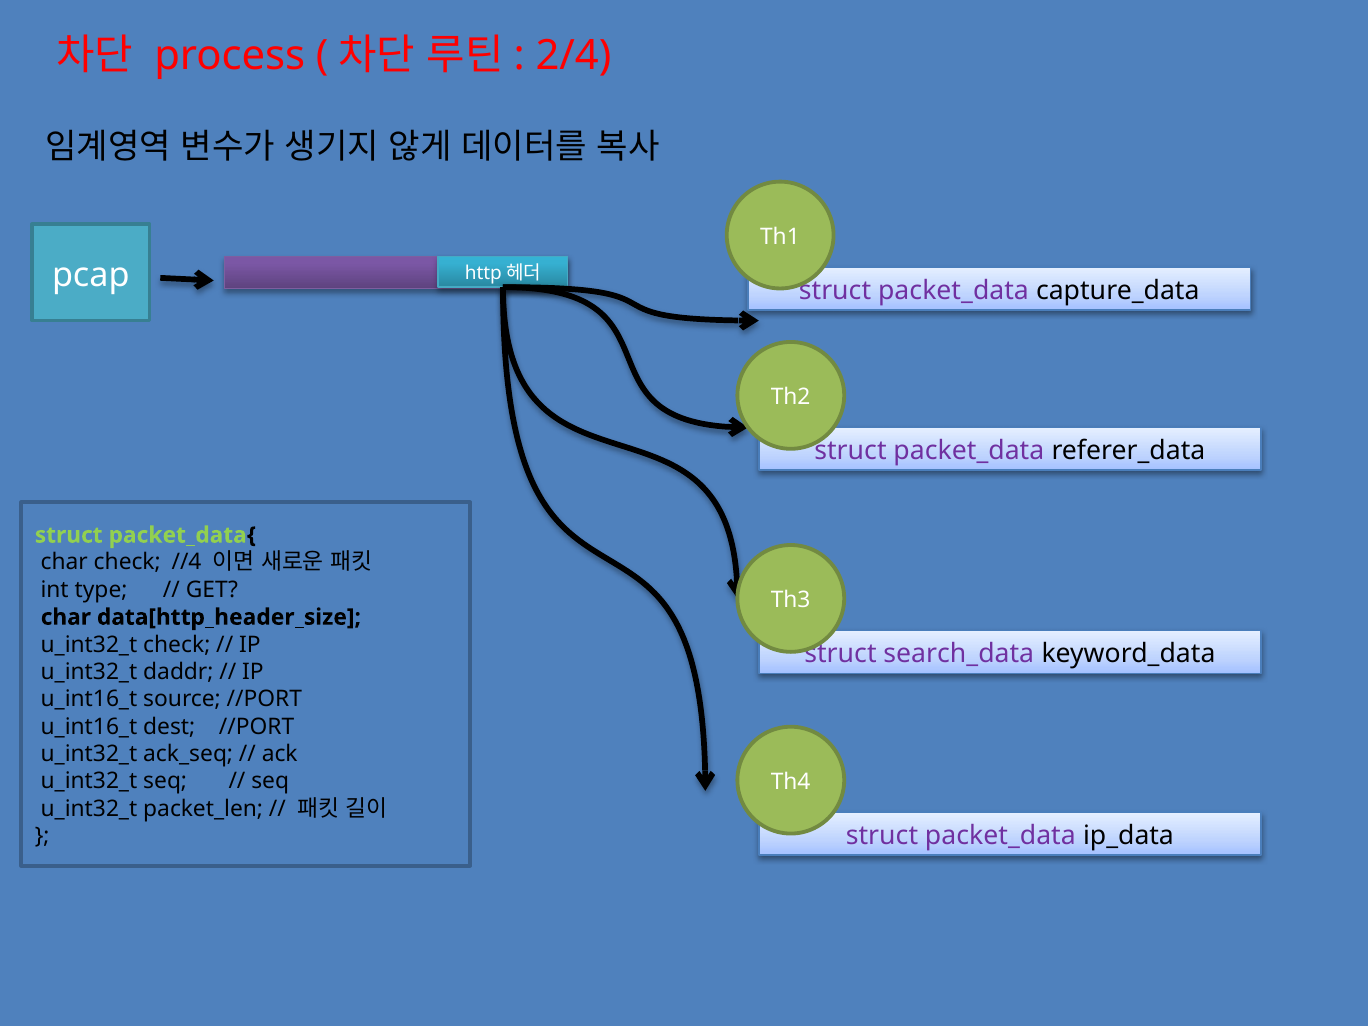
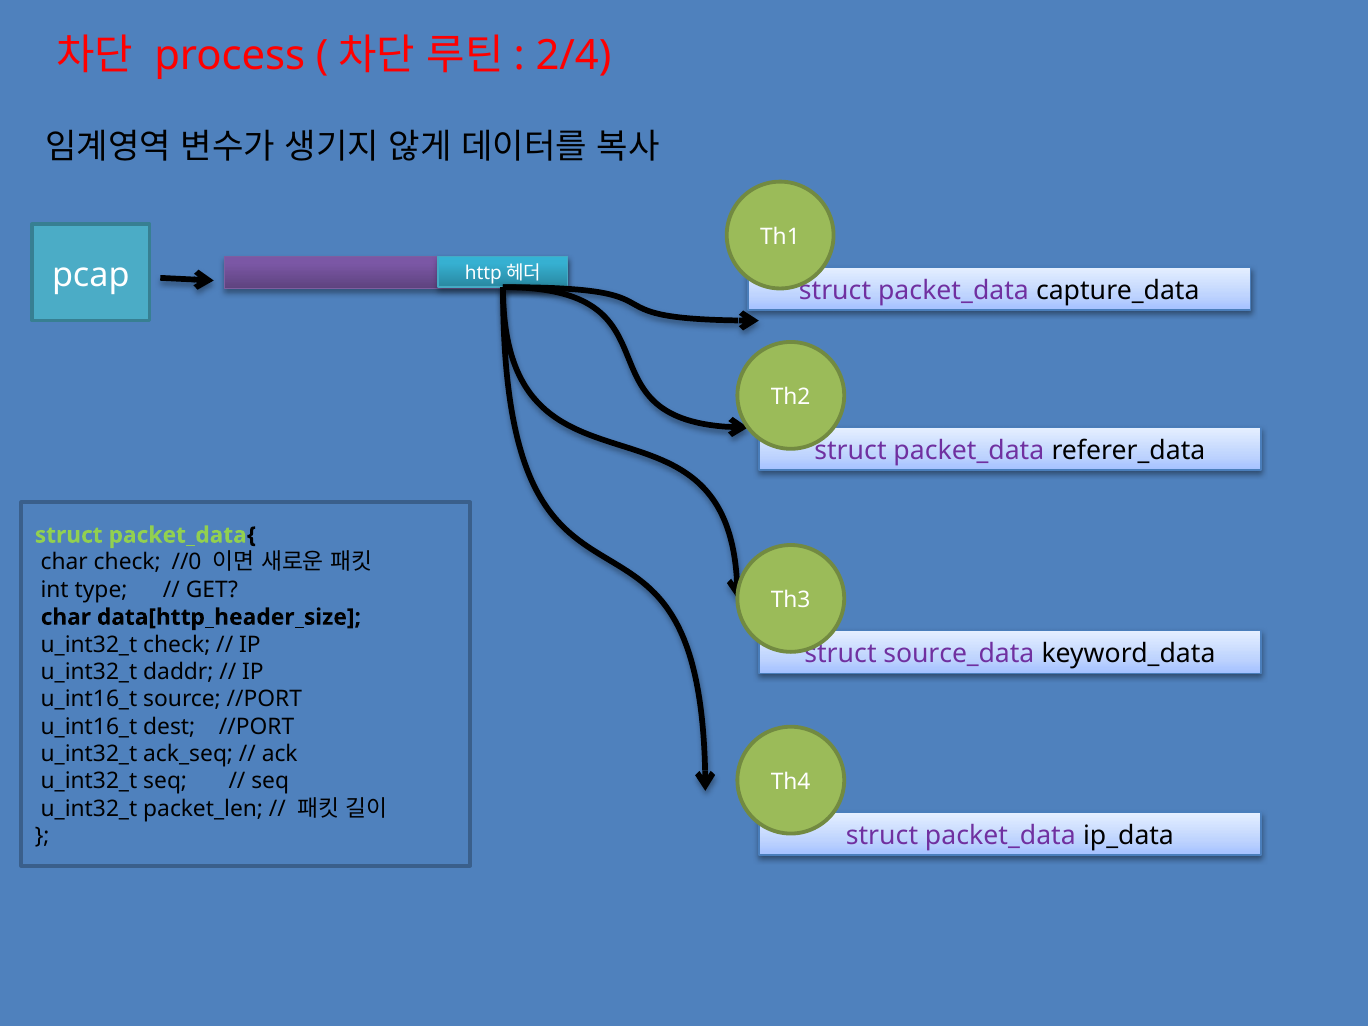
//4: //4 -> //0
search_data: search_data -> source_data
